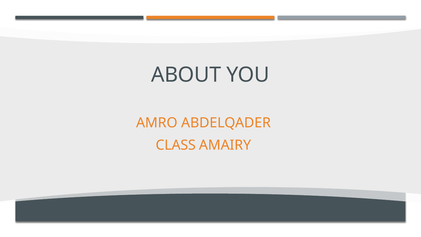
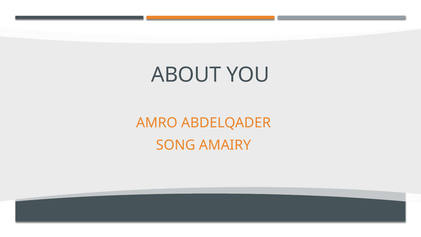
CLASS: CLASS -> SONG
